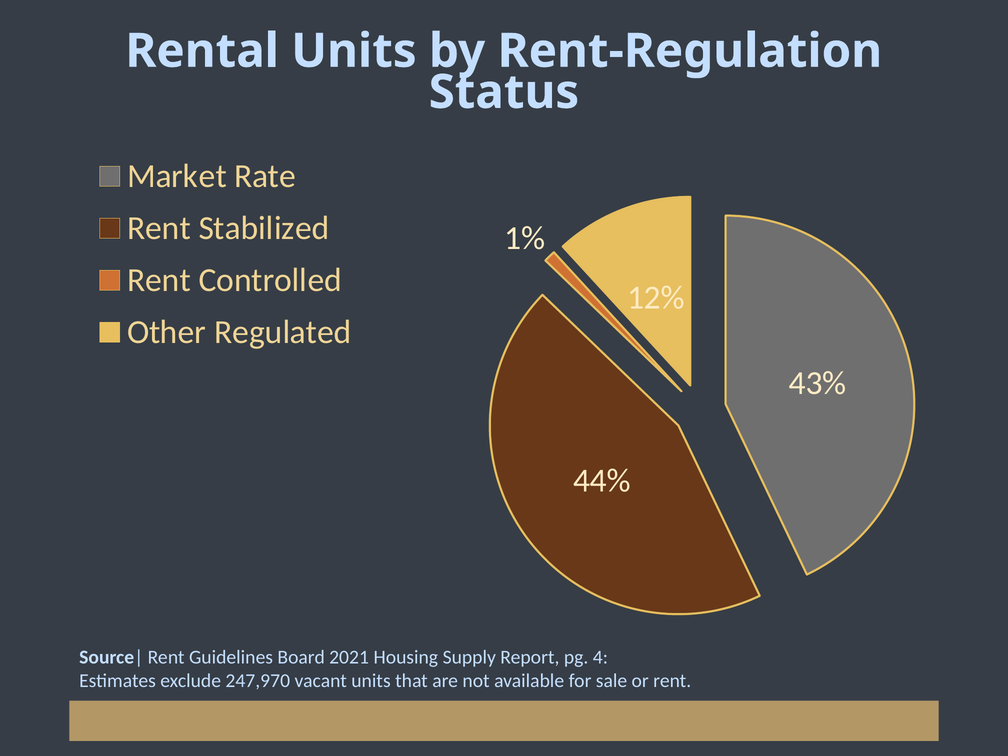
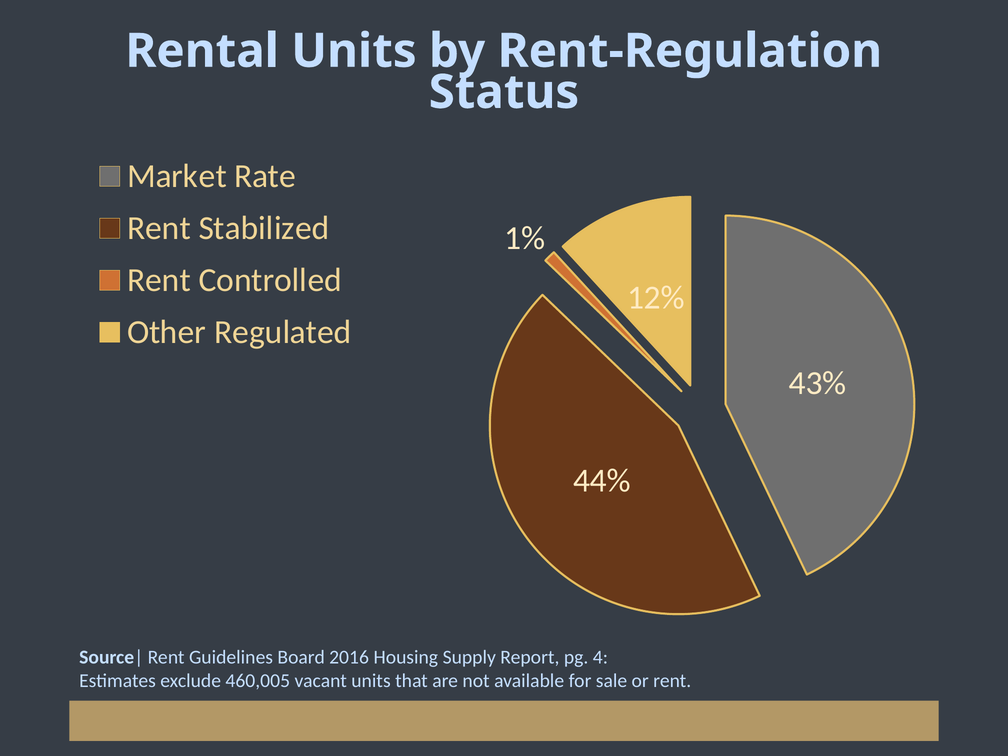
2021: 2021 -> 2016
247,970: 247,970 -> 460,005
